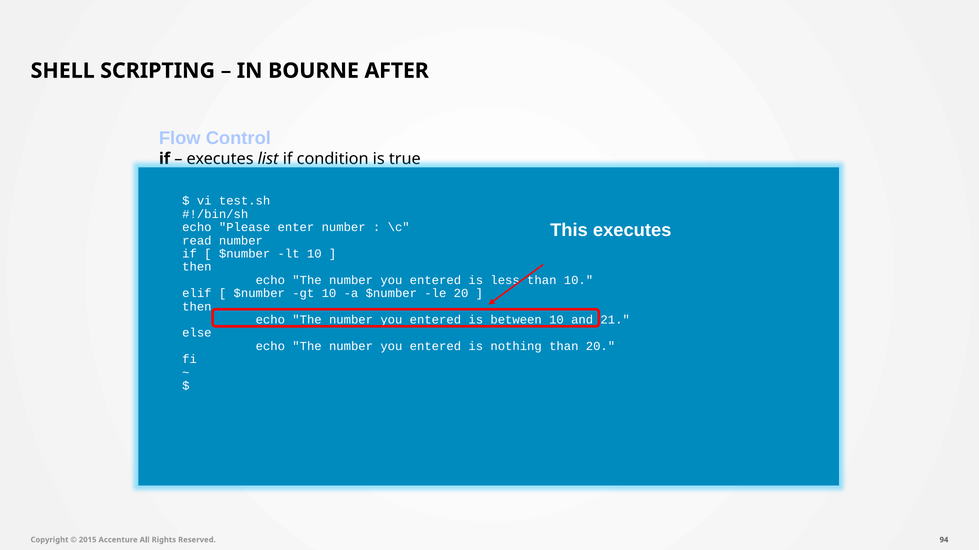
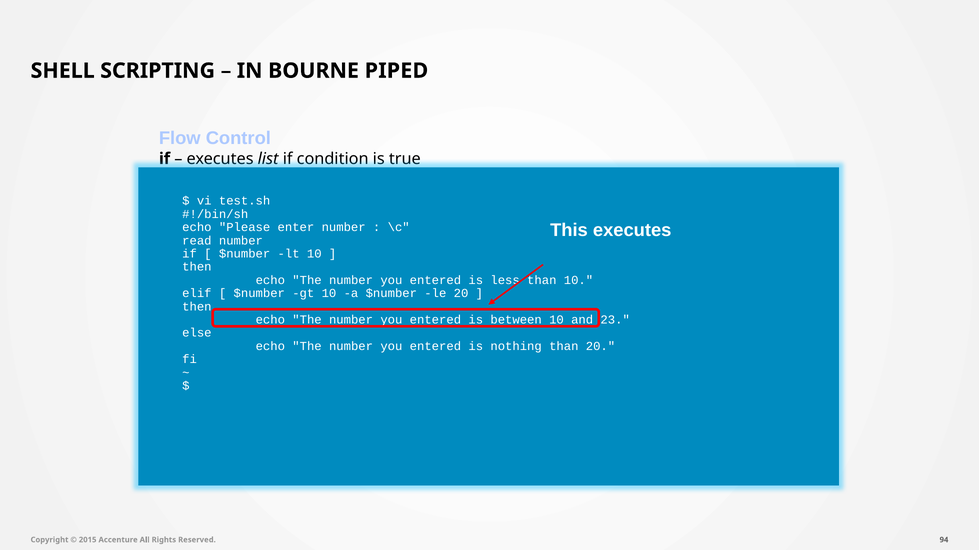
AFTER: AFTER -> PIPED
21: 21 -> 23
